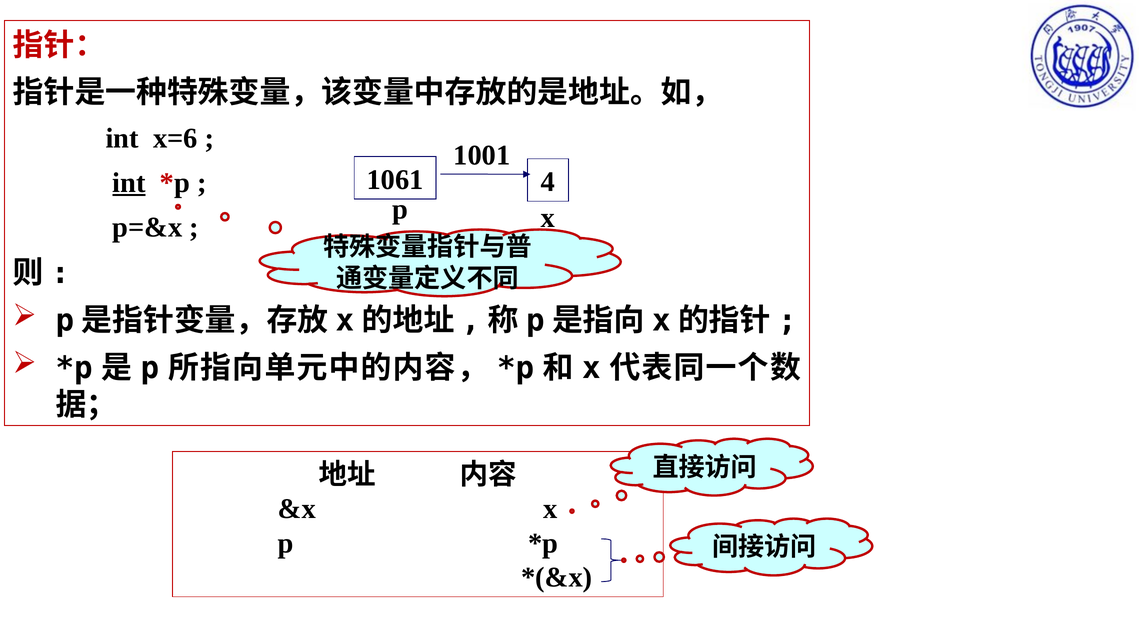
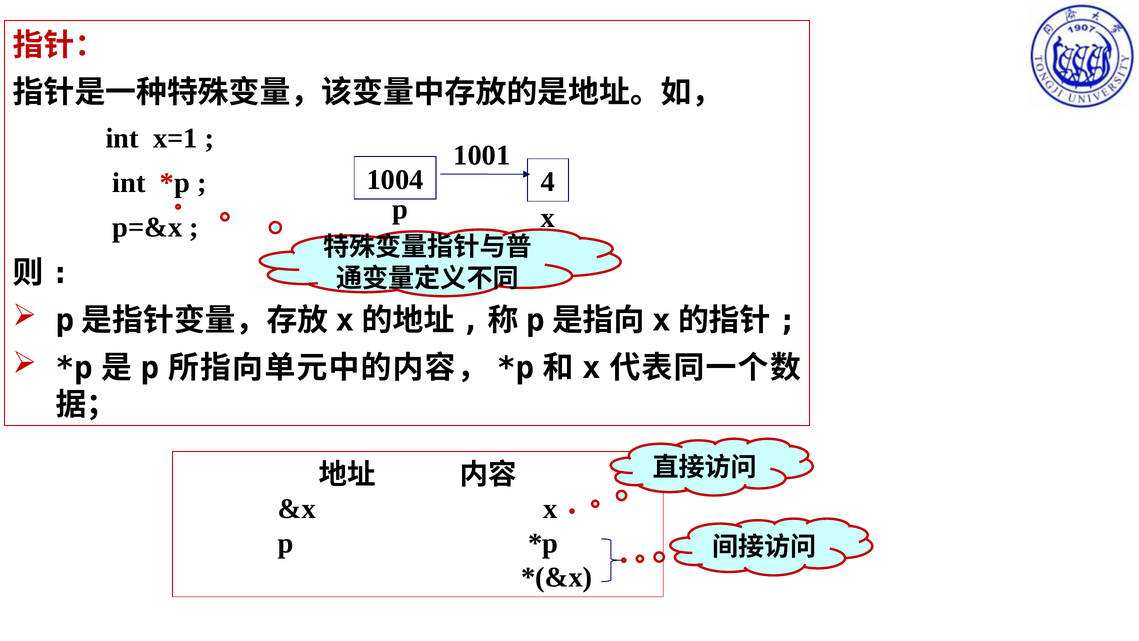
x=6: x=6 -> x=1
1061: 1061 -> 1004
int at (129, 183) underline: present -> none
